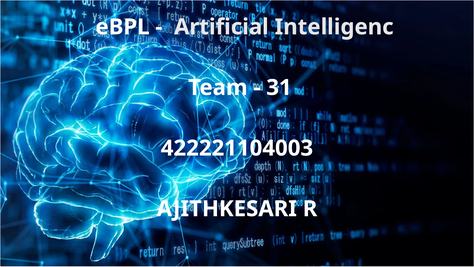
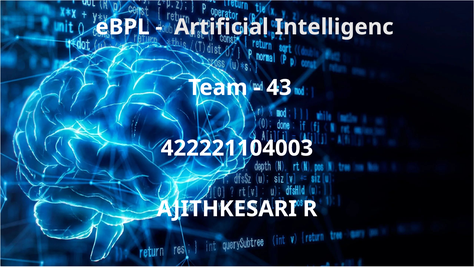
31: 31 -> 43
